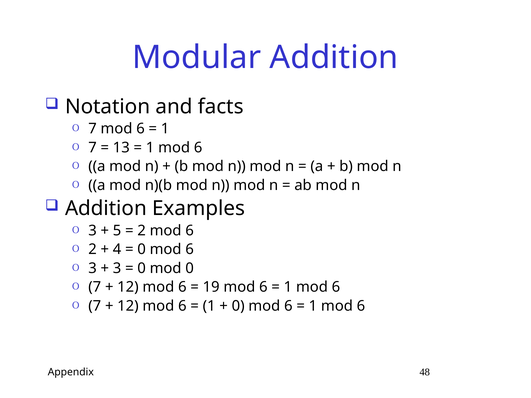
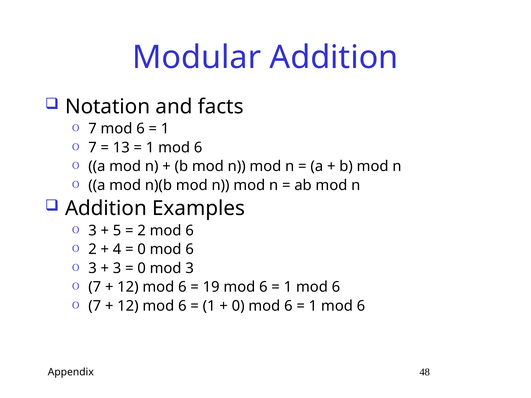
mod 0: 0 -> 3
